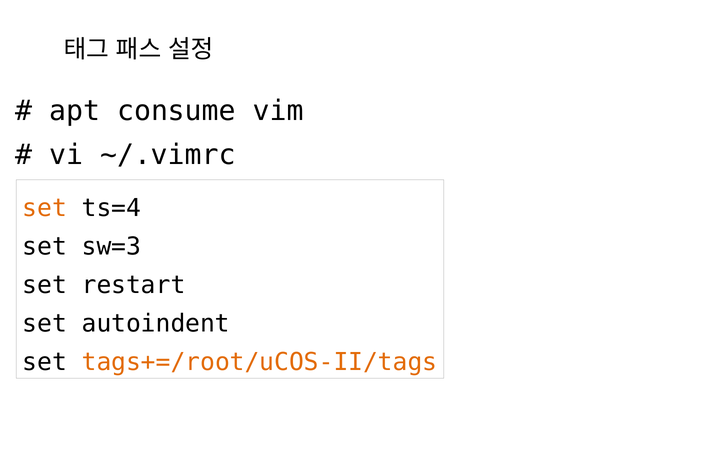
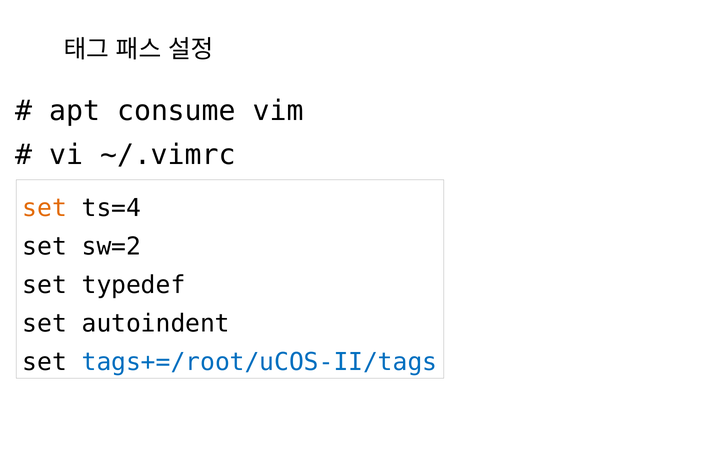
sw=3: sw=3 -> sw=2
restart: restart -> typedef
tags+=/root/uCOS-II/tags colour: orange -> blue
